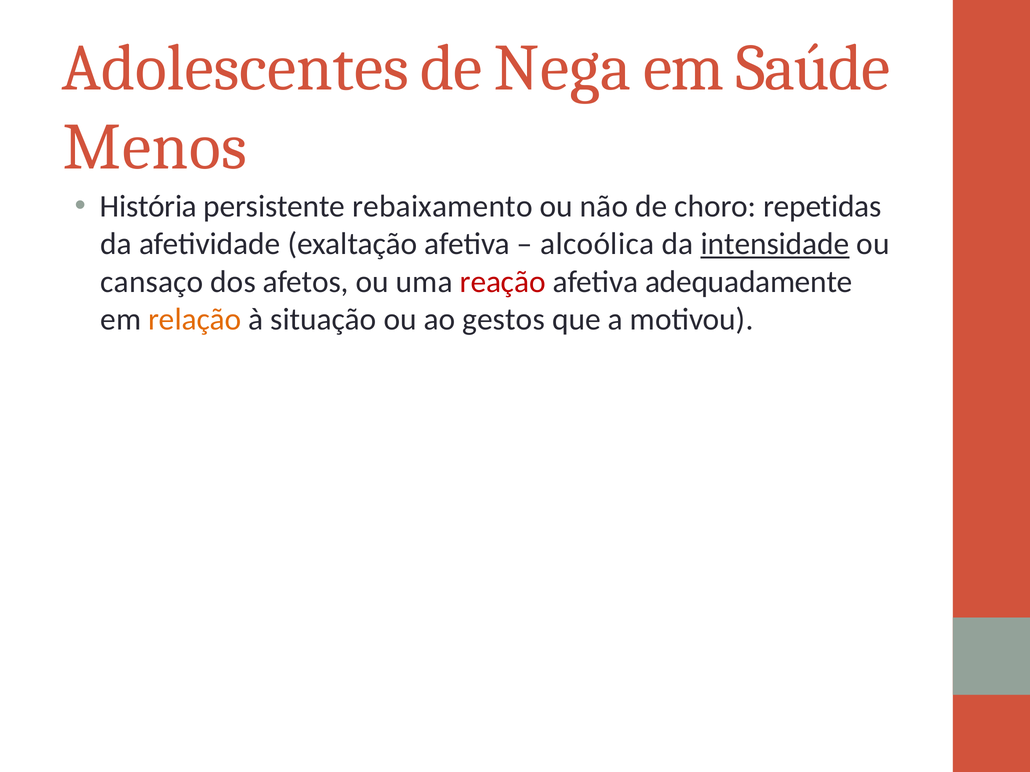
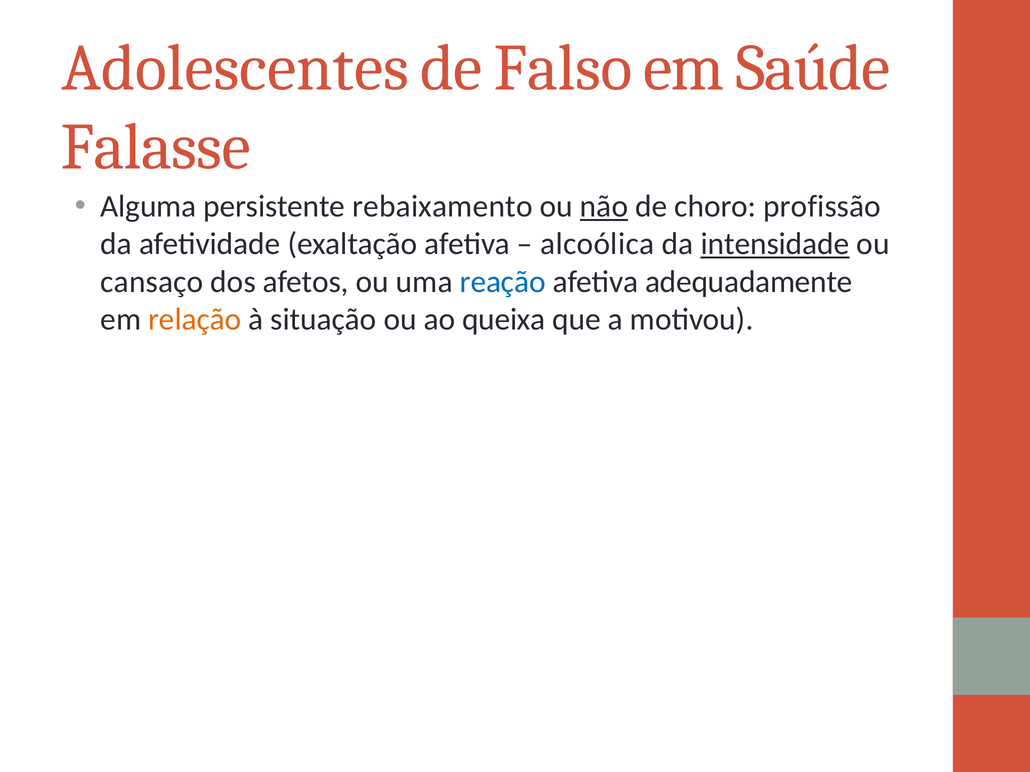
Nega: Nega -> Falso
Menos: Menos -> Falasse
História: História -> Alguma
não underline: none -> present
repetidas: repetidas -> profissão
reação colour: red -> blue
gestos: gestos -> queixa
